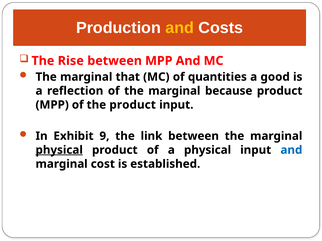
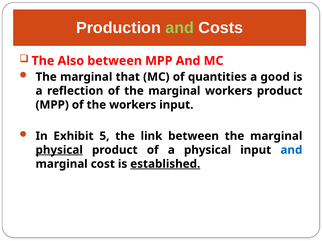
and at (180, 28) colour: yellow -> light green
Rise: Rise -> Also
marginal because: because -> workers
the product: product -> workers
9: 9 -> 5
established underline: none -> present
